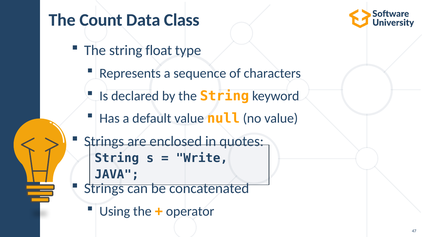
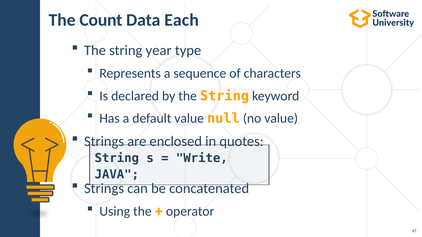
Class: Class -> Each
float: float -> year
